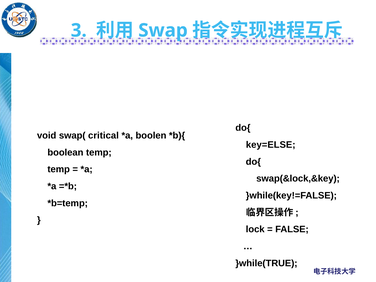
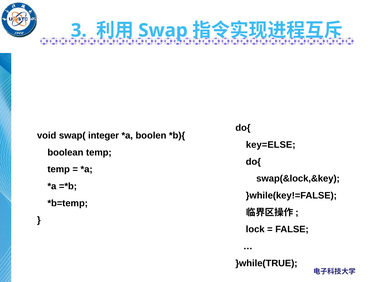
critical: critical -> integer
